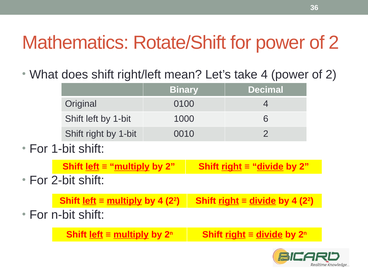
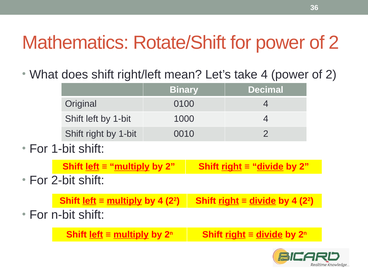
1000 6: 6 -> 4
